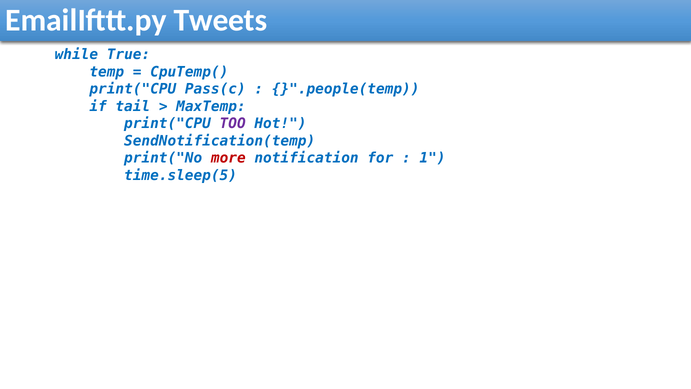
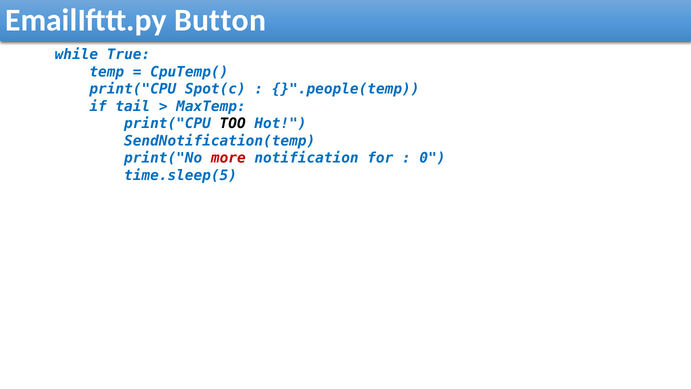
Tweets: Tweets -> Button
Pass(c: Pass(c -> Spot(c
TOO colour: purple -> black
1: 1 -> 0
